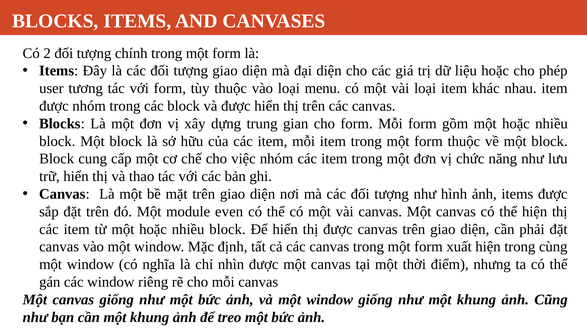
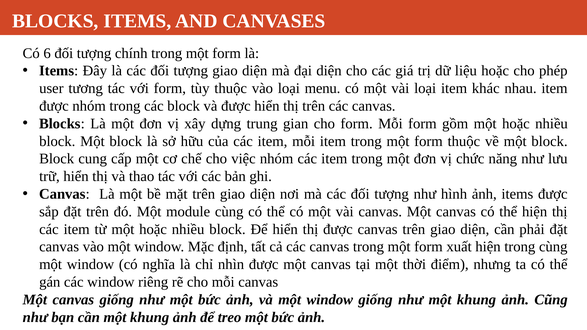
2: 2 -> 6
module even: even -> cùng
